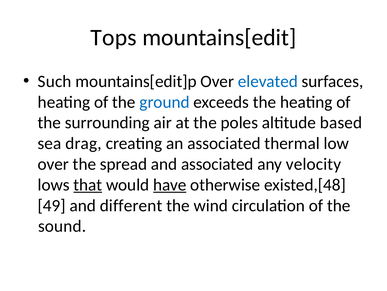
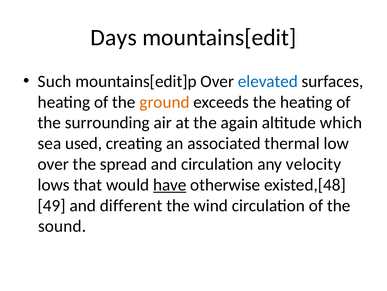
Tops: Tops -> Days
ground colour: blue -> orange
poles: poles -> again
based: based -> which
drag: drag -> used
and associated: associated -> circulation
that underline: present -> none
